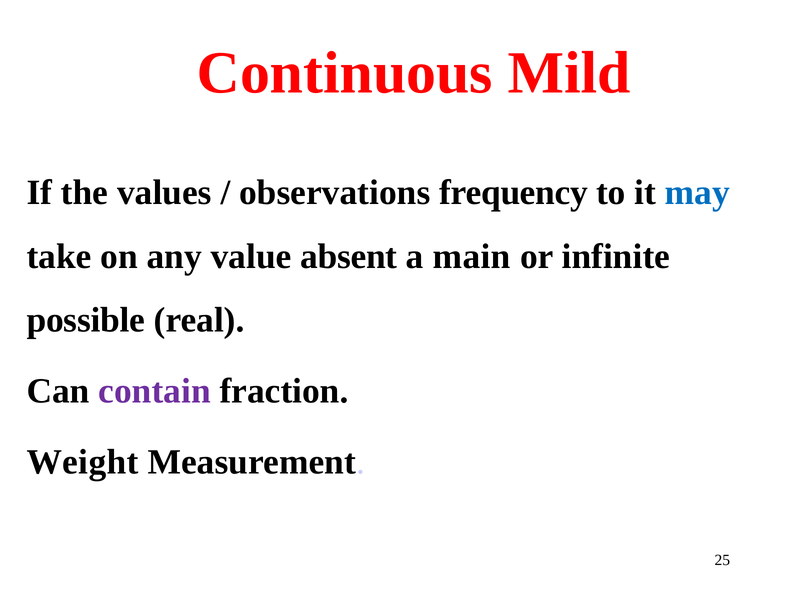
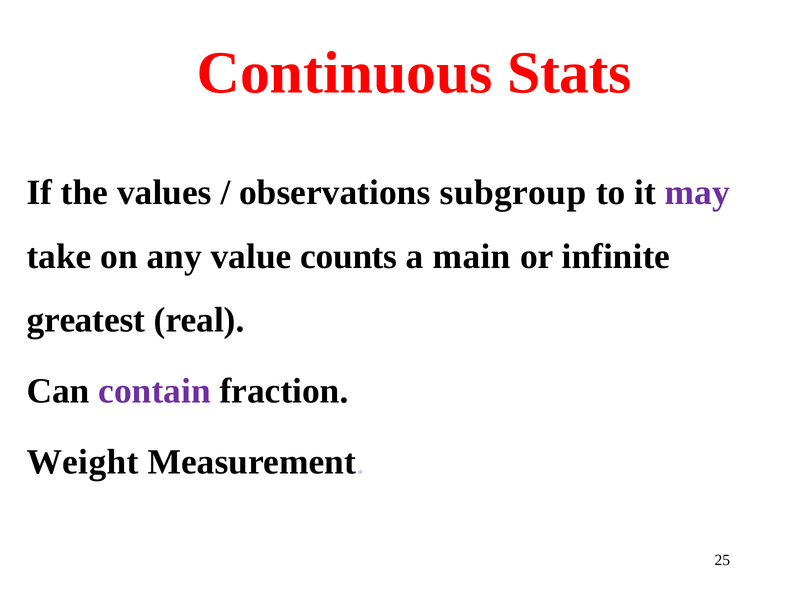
Mild: Mild -> Stats
frequency: frequency -> subgroup
may colour: blue -> purple
absent: absent -> counts
possible: possible -> greatest
